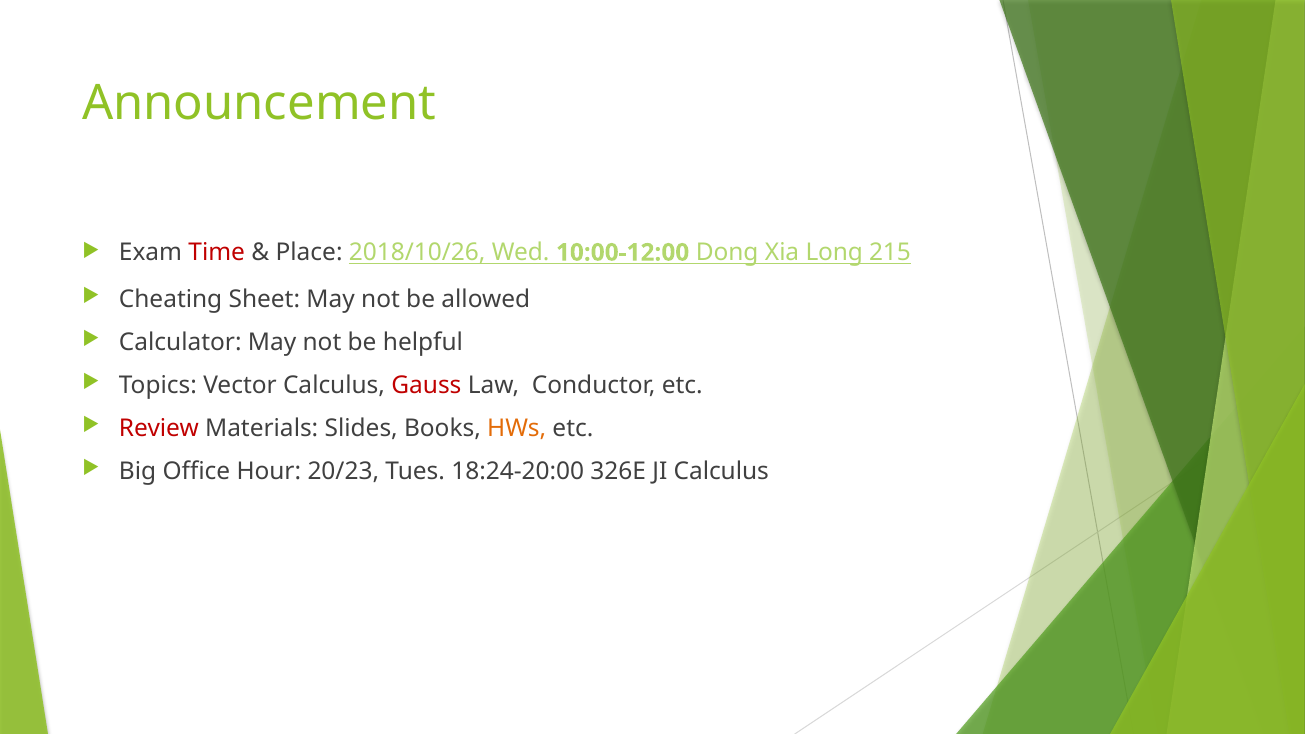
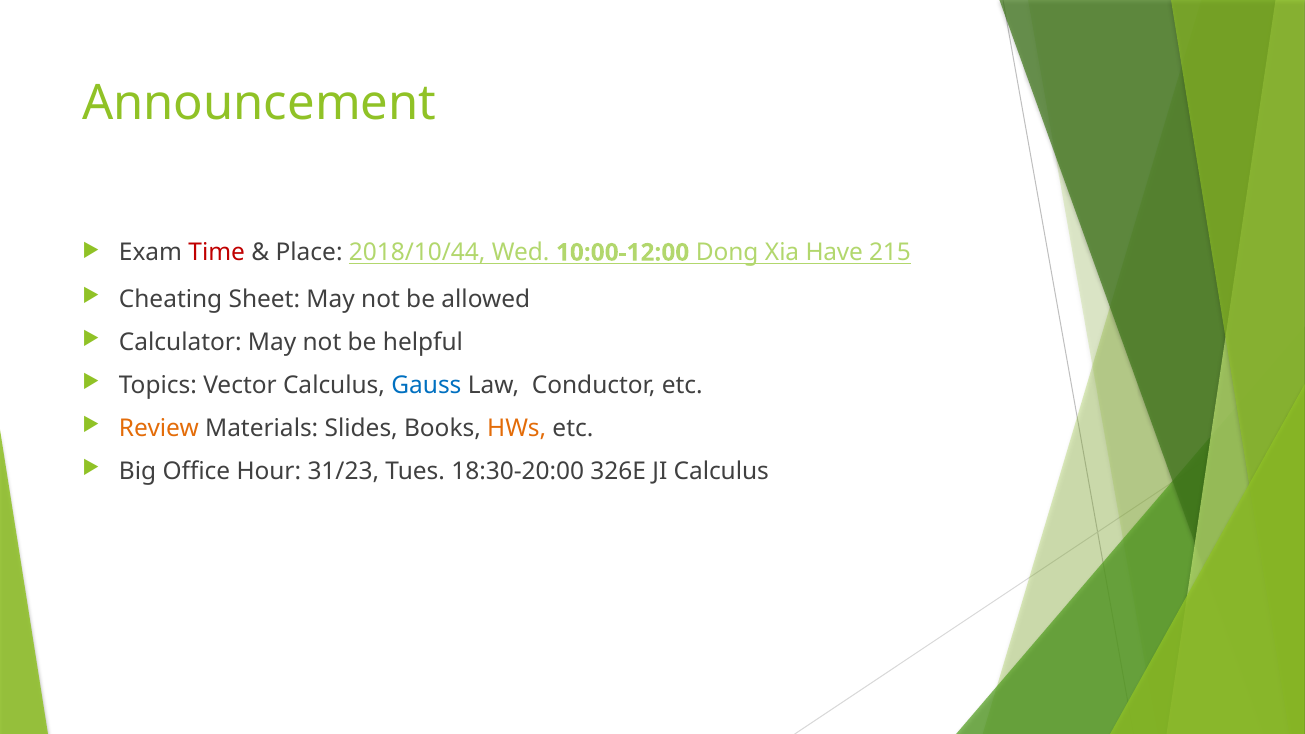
2018/10/26: 2018/10/26 -> 2018/10/44
Long: Long -> Have
Gauss colour: red -> blue
Review colour: red -> orange
20/23: 20/23 -> 31/23
18:24-20:00: 18:24-20:00 -> 18:30-20:00
